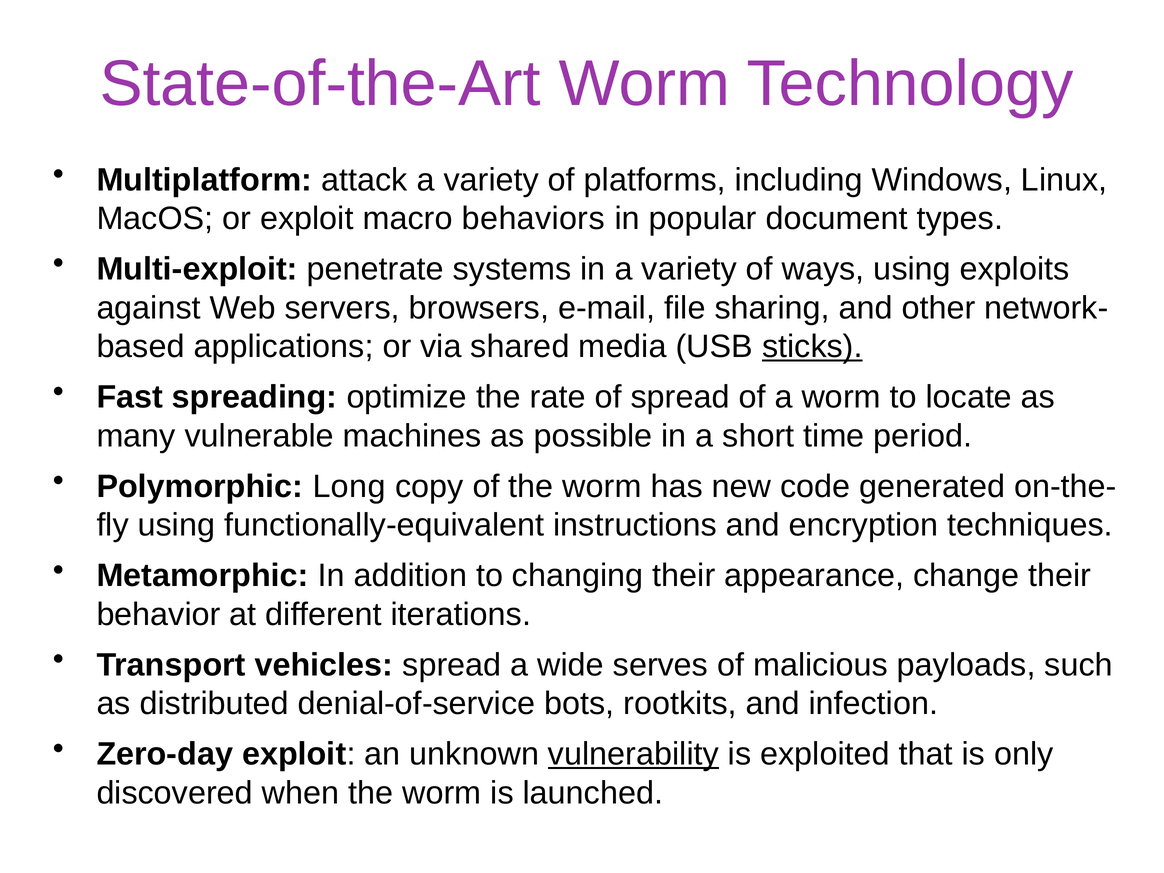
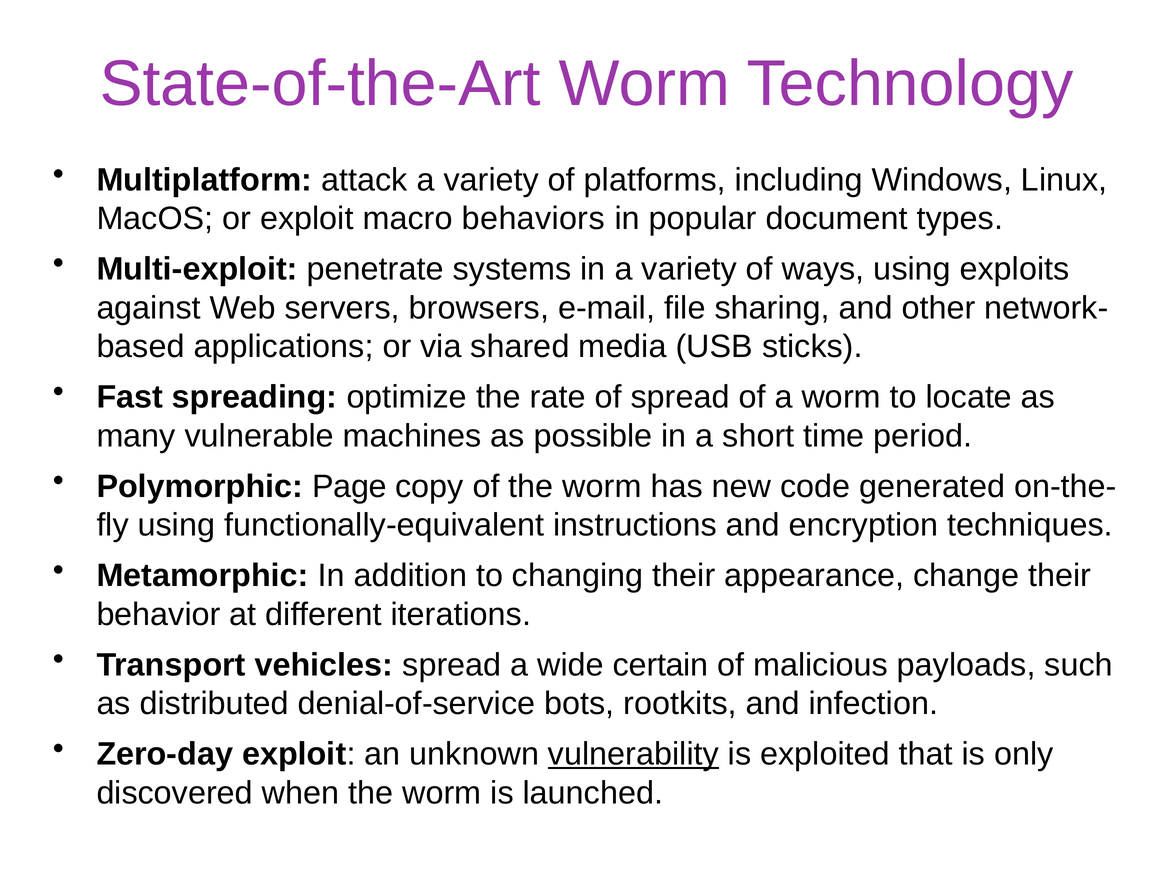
sticks underline: present -> none
Long: Long -> Page
serves: serves -> certain
